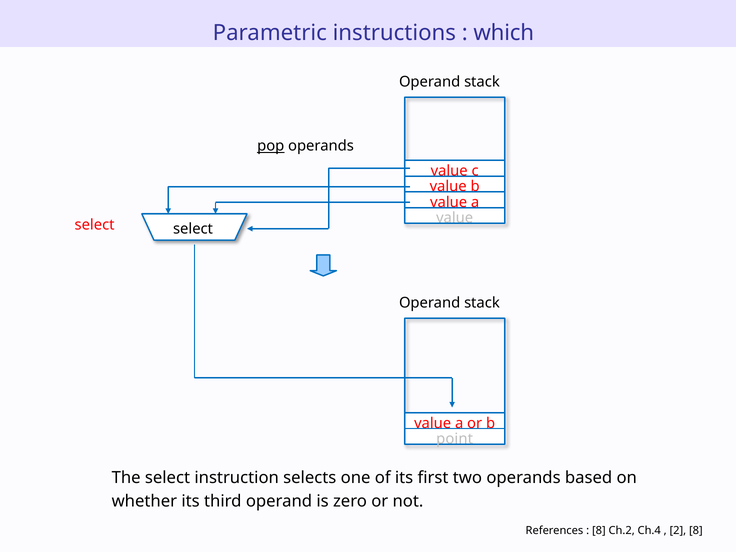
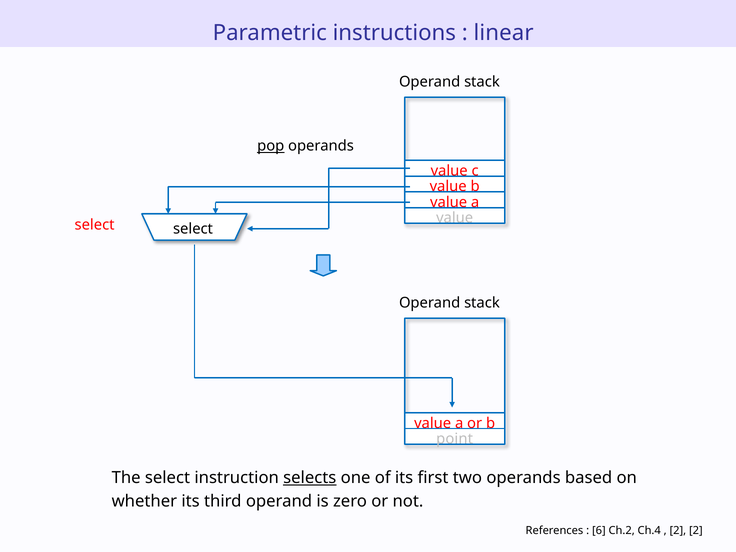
which: which -> linear
selects underline: none -> present
8 at (599, 531): 8 -> 6
2 8: 8 -> 2
